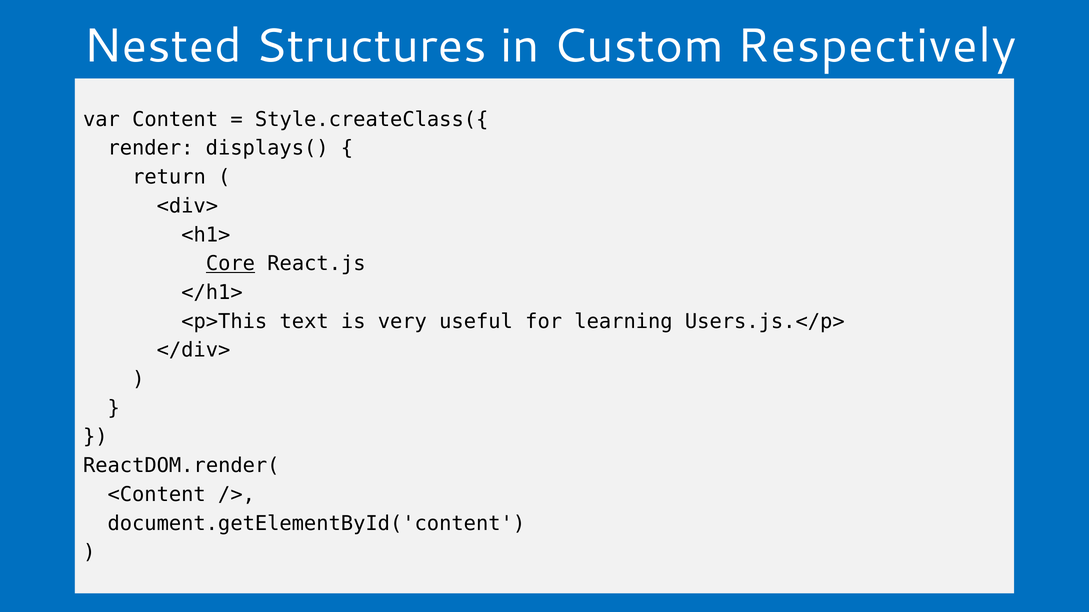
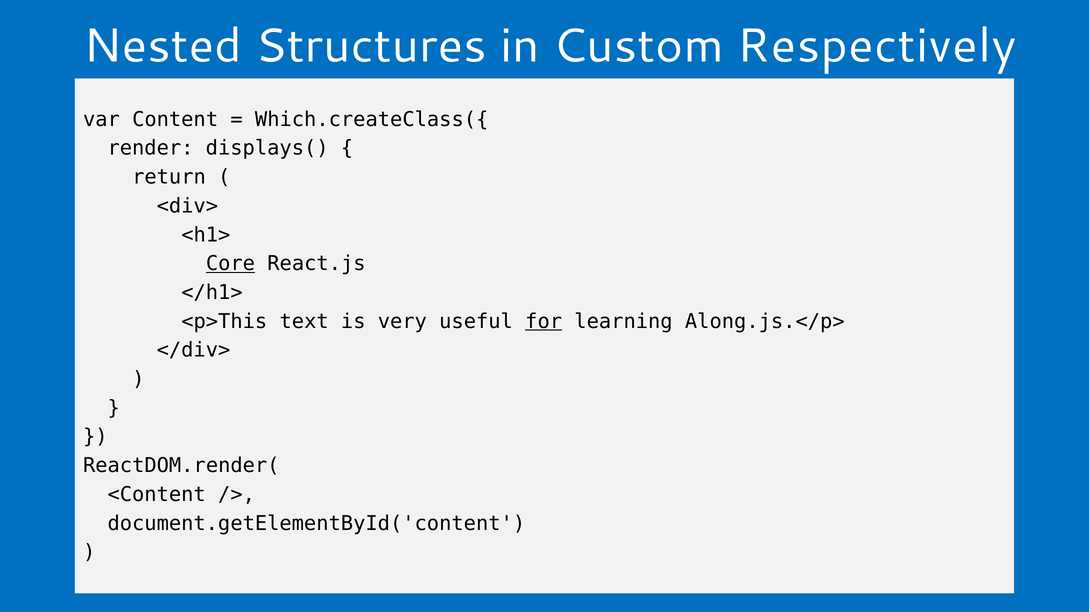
Style.createClass({: Style.createClass({ -> Which.createClass({
for underline: none -> present
Users.js.</p>: Users.js.</p> -> Along.js.</p>
